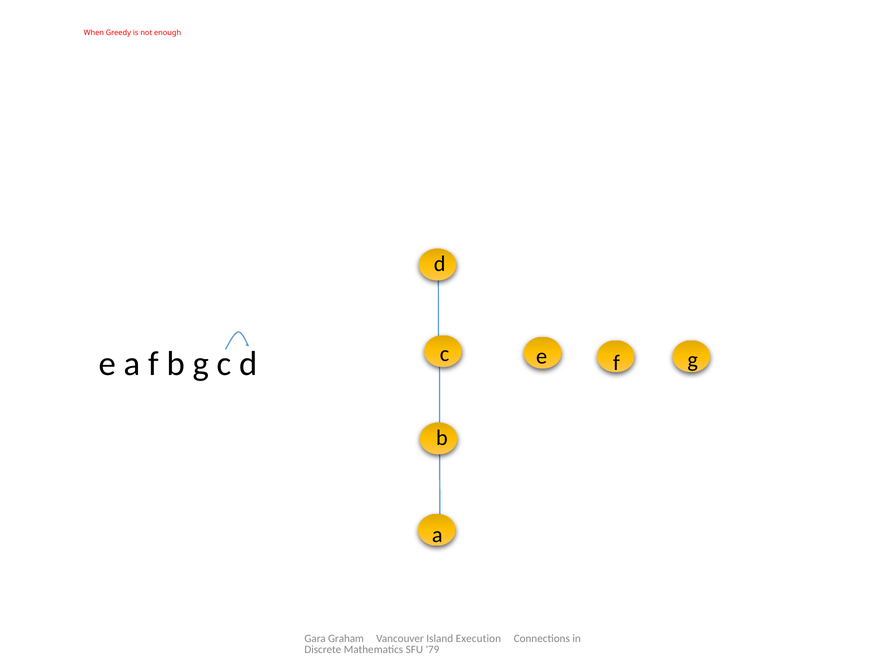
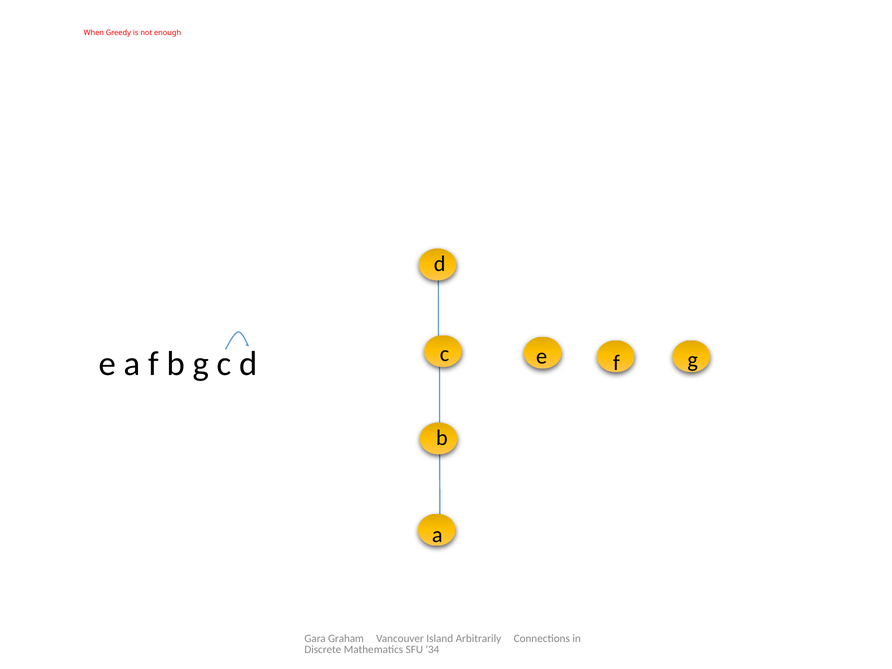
Execution: Execution -> Arbitrarily
79: 79 -> 34
